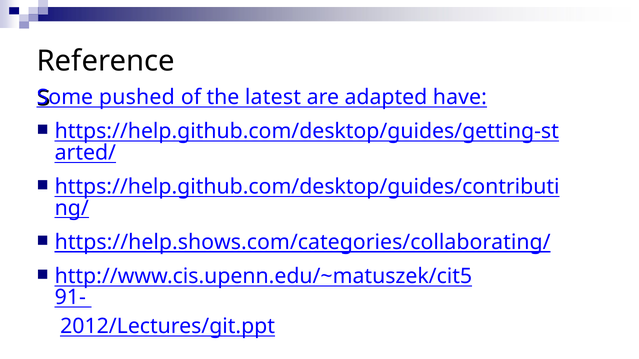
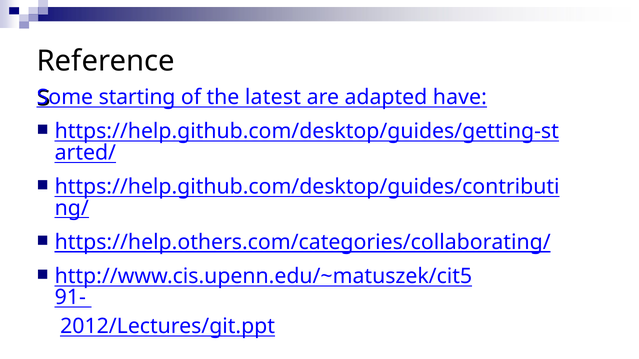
pushed: pushed -> starting
https://help.shows.com/categories/collaborating/: https://help.shows.com/categories/collaborating/ -> https://help.others.com/categories/collaborating/
